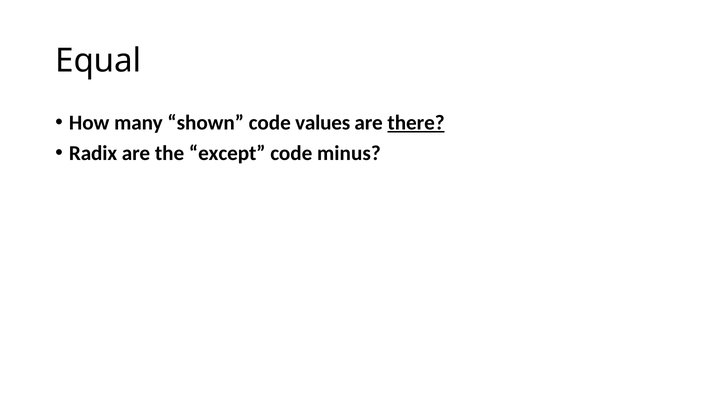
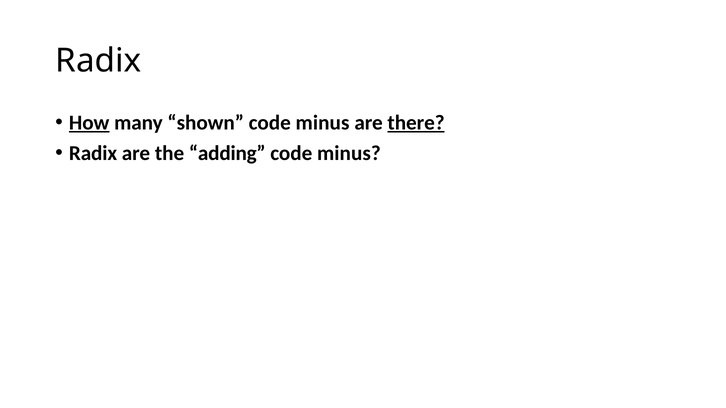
Equal at (98, 61): Equal -> Radix
How underline: none -> present
values at (323, 123): values -> minus
except: except -> adding
